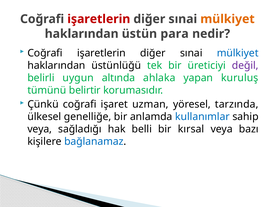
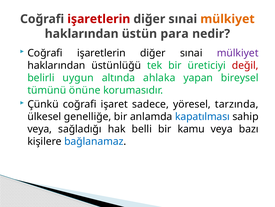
mülkiyet at (238, 53) colour: blue -> purple
değil colour: purple -> red
kuruluş: kuruluş -> bireysel
belirtir: belirtir -> önüne
uzman: uzman -> sadece
kullanımlar: kullanımlar -> kapatılması
kırsal: kırsal -> kamu
